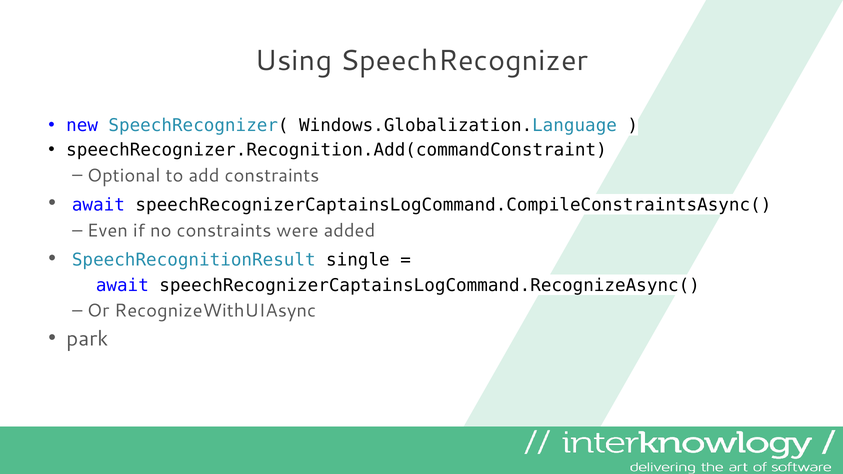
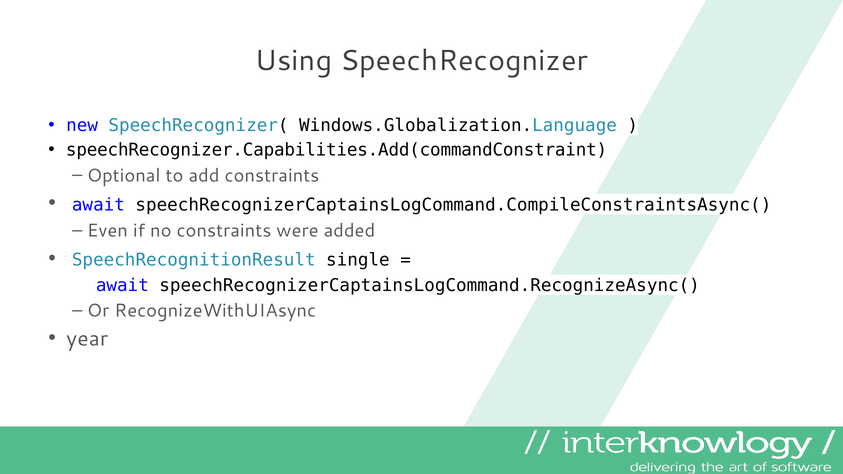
speechRecognizer.Recognition.Add(commandConstraint: speechRecognizer.Recognition.Add(commandConstraint -> speechRecognizer.Capabilities.Add(commandConstraint
park: park -> year
